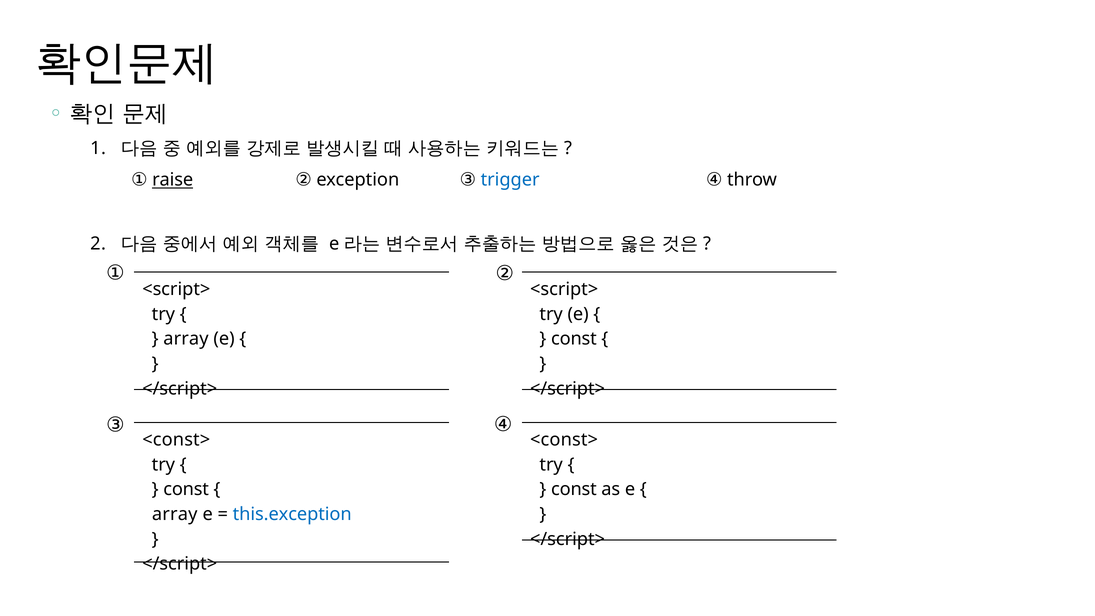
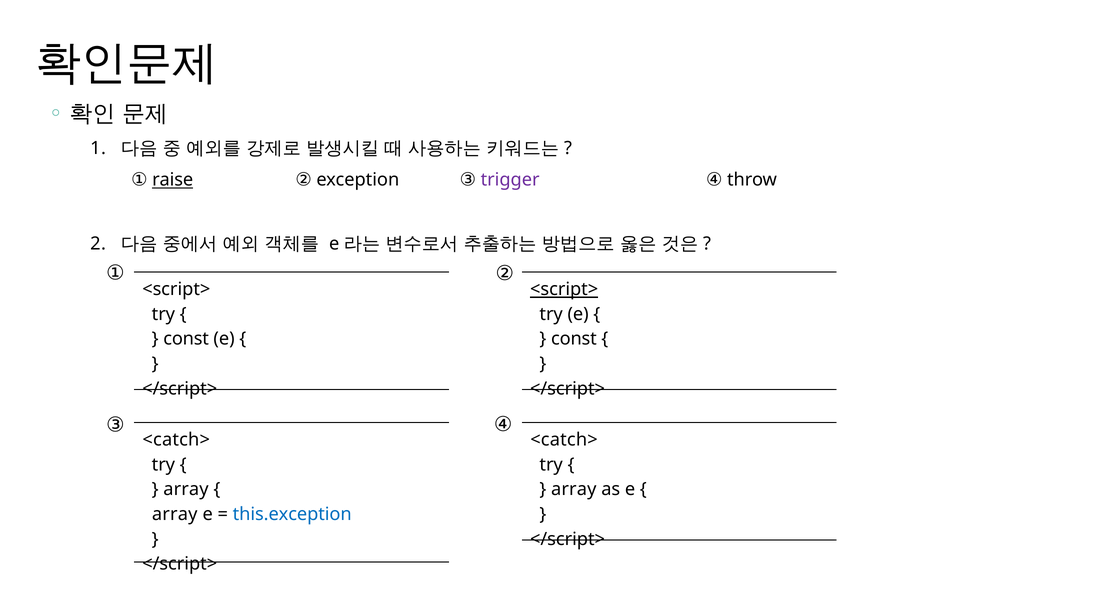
trigger colour: blue -> purple
<script> at (564, 289) underline: none -> present
array at (186, 339): array -> const
<const> at (176, 440): <const> -> <catch>
<const> at (564, 440): <const> -> <catch>
const at (186, 489): const -> array
const at (574, 489): const -> array
